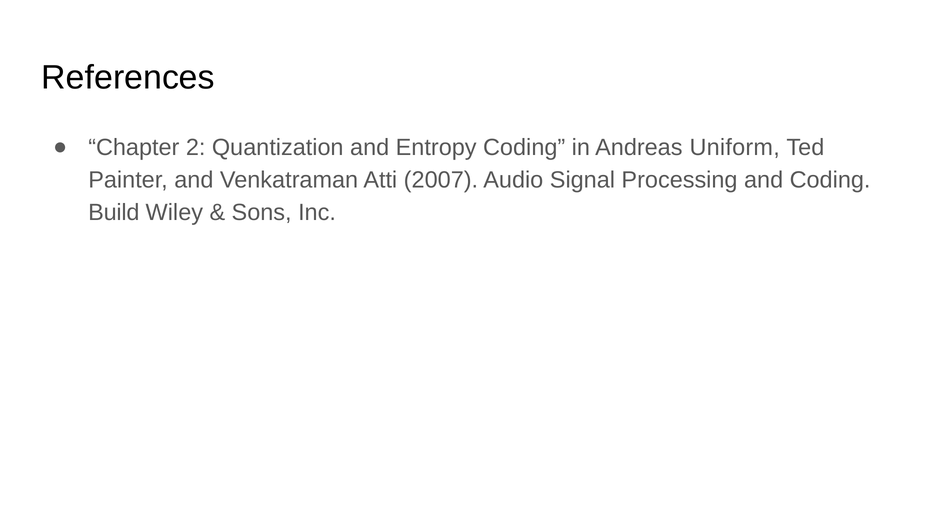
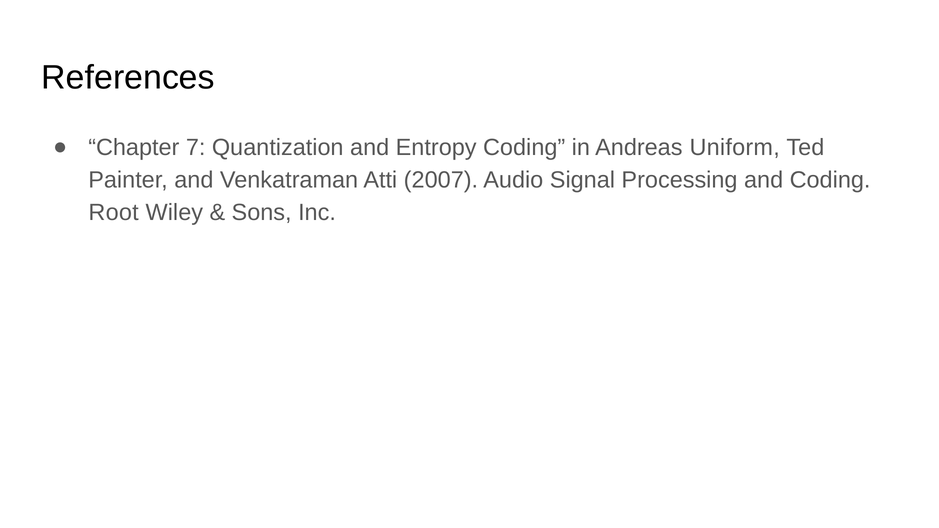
2: 2 -> 7
Build: Build -> Root
